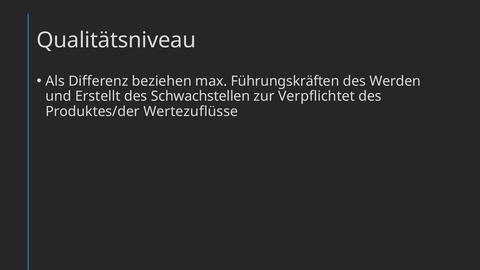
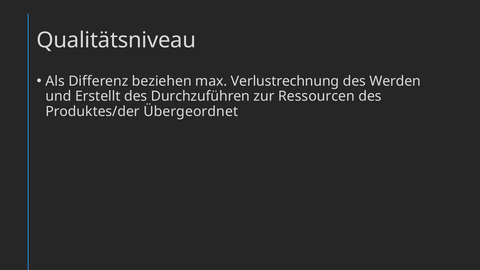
Führungskräften: Führungskräften -> Verlustrechnung
Schwachstellen: Schwachstellen -> Durchzuführen
Verpflichtet: Verpflichtet -> Ressourcen
Wertezuflüsse: Wertezuflüsse -> Übergeordnet
